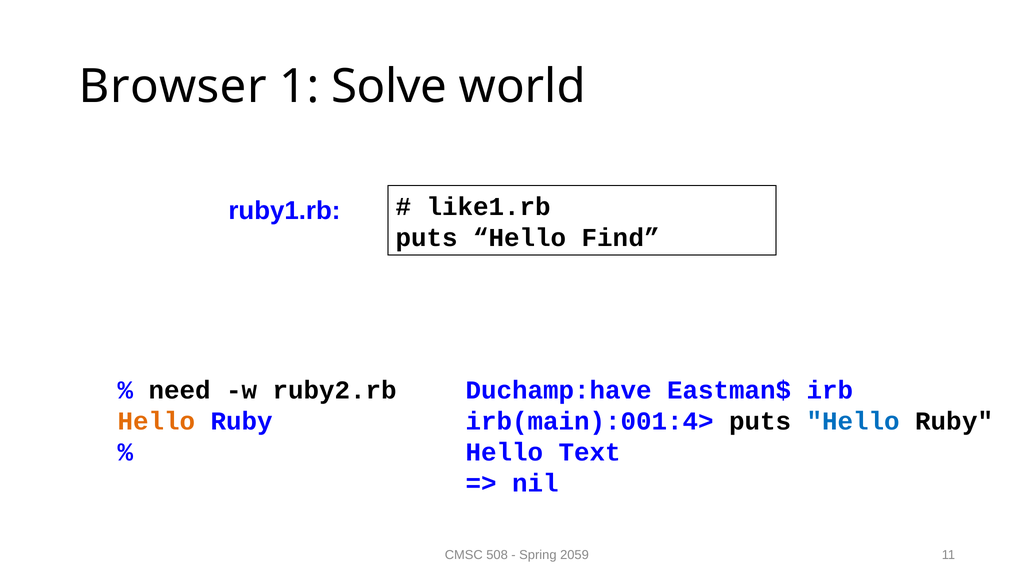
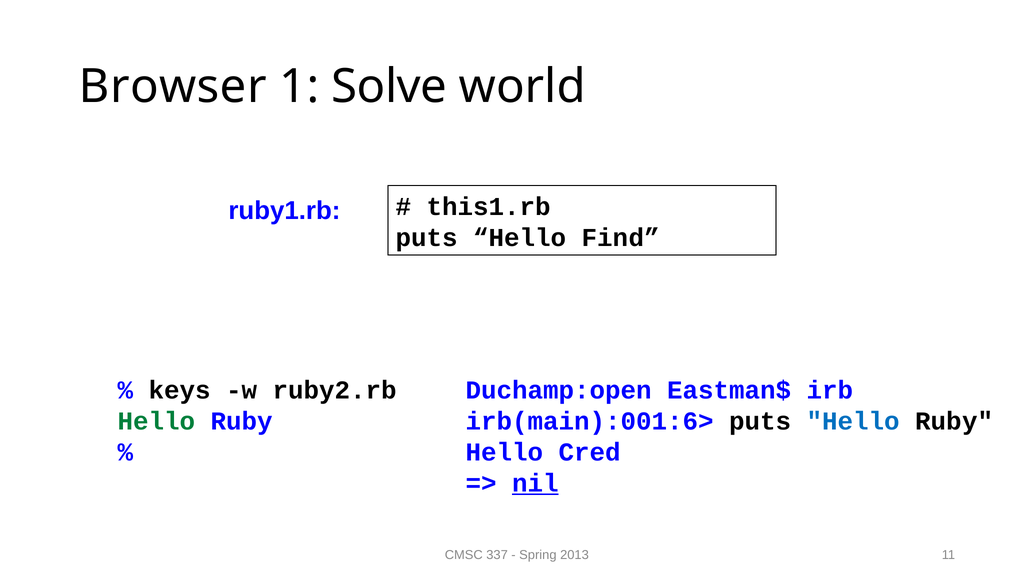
like1.rb: like1.rb -> this1.rb
need: need -> keys
Duchamp:have: Duchamp:have -> Duchamp:open
Hello at (156, 421) colour: orange -> green
irb(main):001:4>: irb(main):001:4> -> irb(main):001:6>
Text: Text -> Cred
nil underline: none -> present
508: 508 -> 337
2059: 2059 -> 2013
